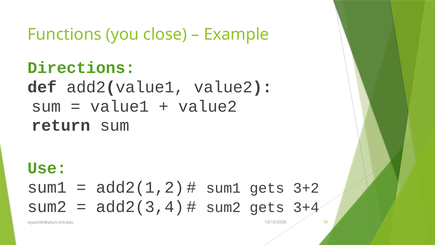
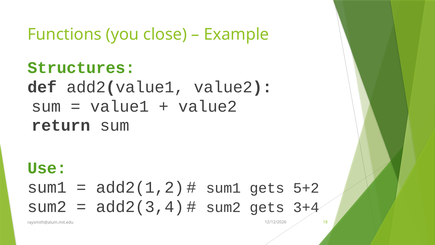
Directions: Directions -> Structures
3+2: 3+2 -> 5+2
